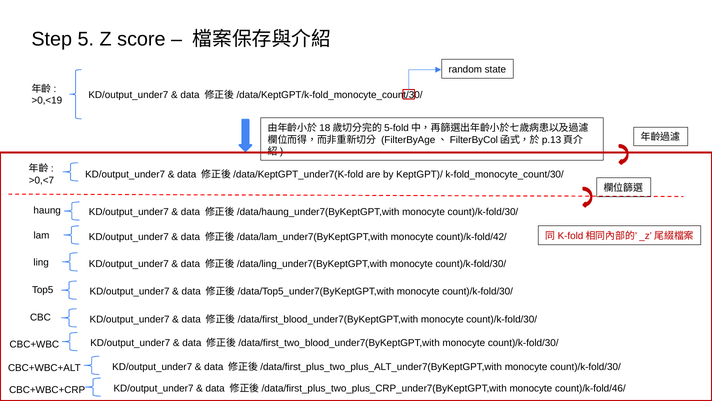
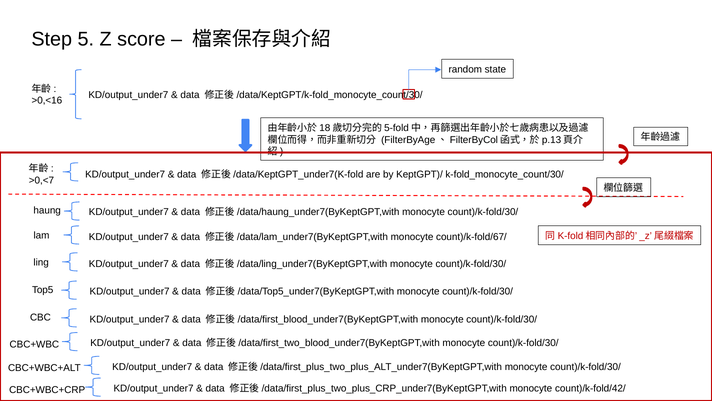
>0,<19: >0,<19 -> >0,<16
count)/k-fold/42/: count)/k-fold/42/ -> count)/k-fold/67/
count)/k-fold/46/: count)/k-fold/46/ -> count)/k-fold/42/
